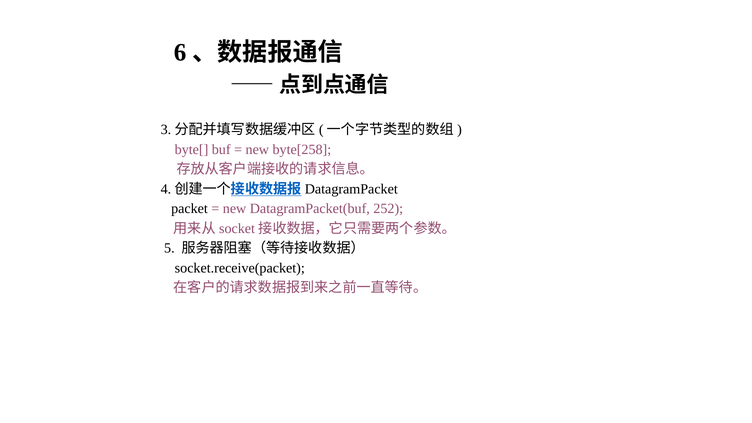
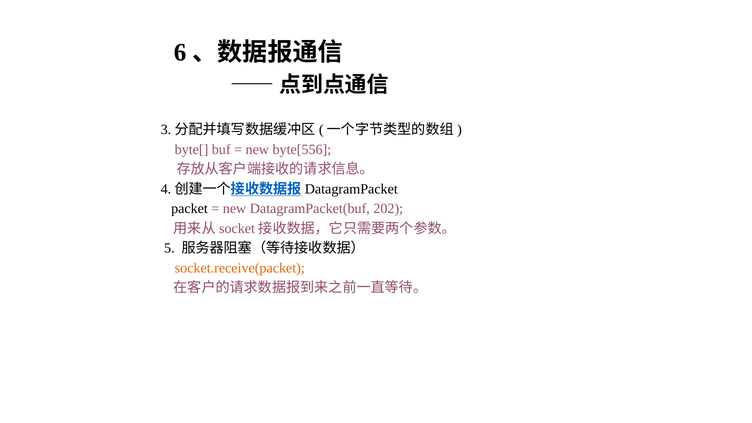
byte[258: byte[258 -> byte[556
252: 252 -> 202
socket.receive(packet colour: black -> orange
